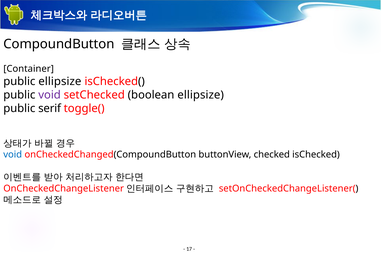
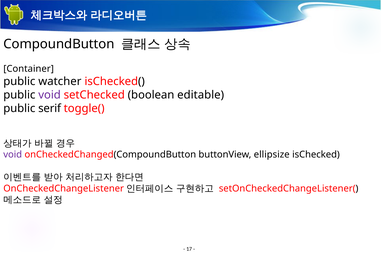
public ellipsize: ellipsize -> watcher
boolean ellipsize: ellipsize -> editable
void at (13, 155) colour: blue -> purple
checked: checked -> ellipsize
